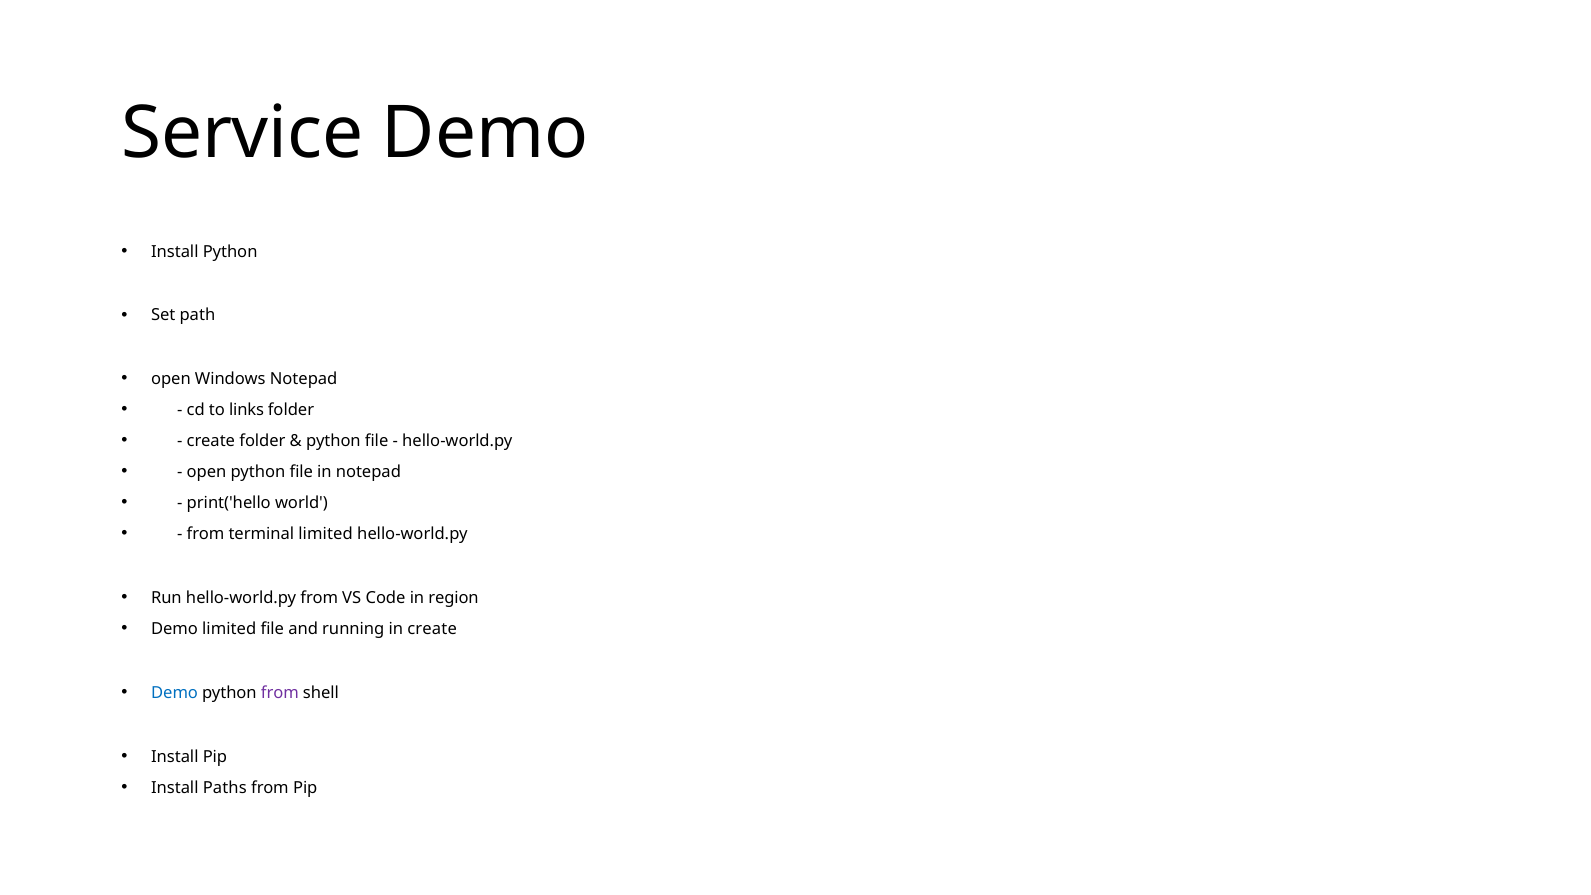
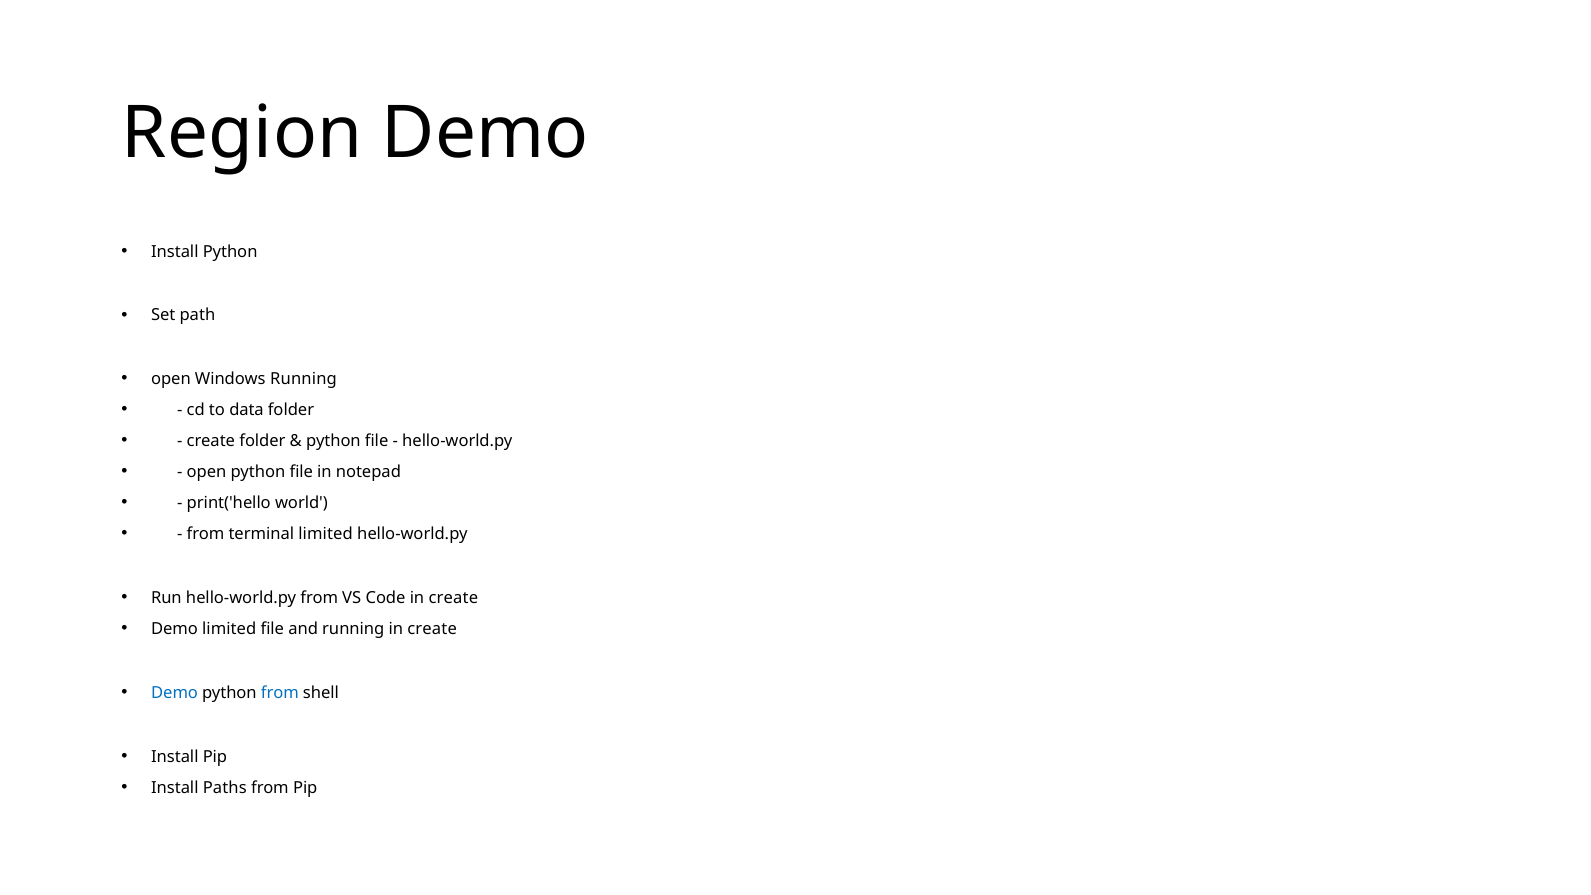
Service: Service -> Region
Windows Notepad: Notepad -> Running
links: links -> data
Code in region: region -> create
from at (280, 693) colour: purple -> blue
